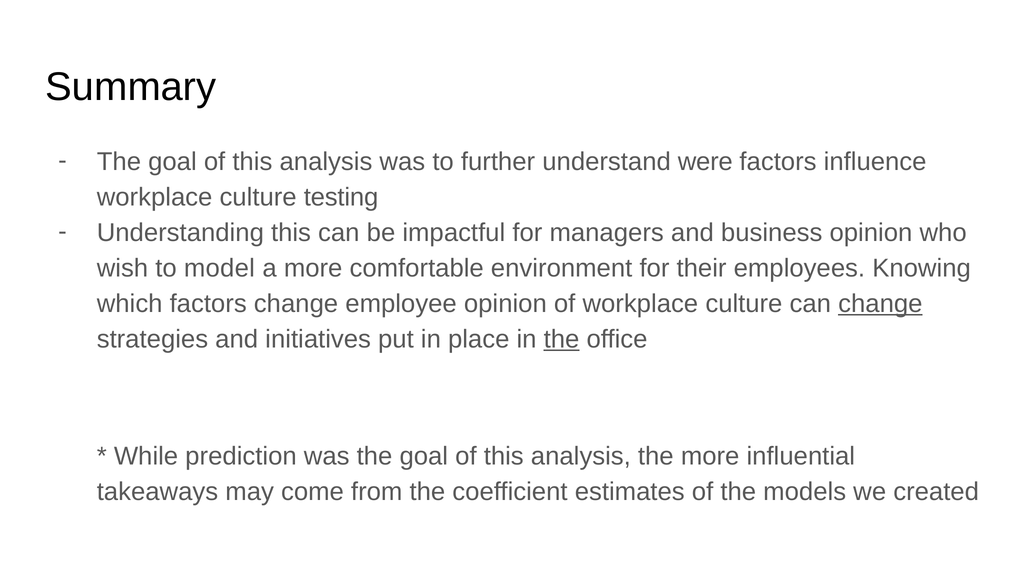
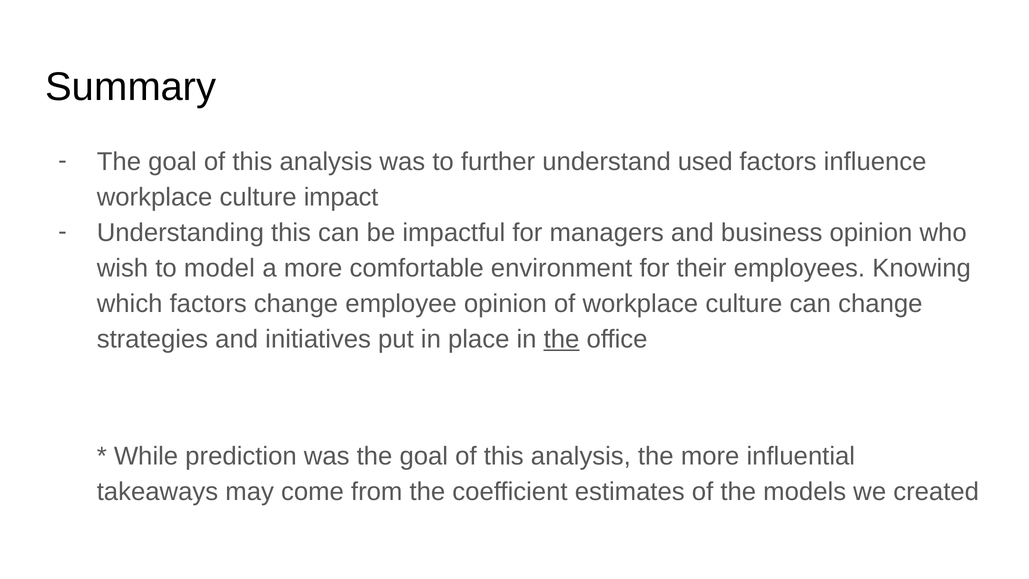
were: were -> used
testing: testing -> impact
change at (880, 304) underline: present -> none
